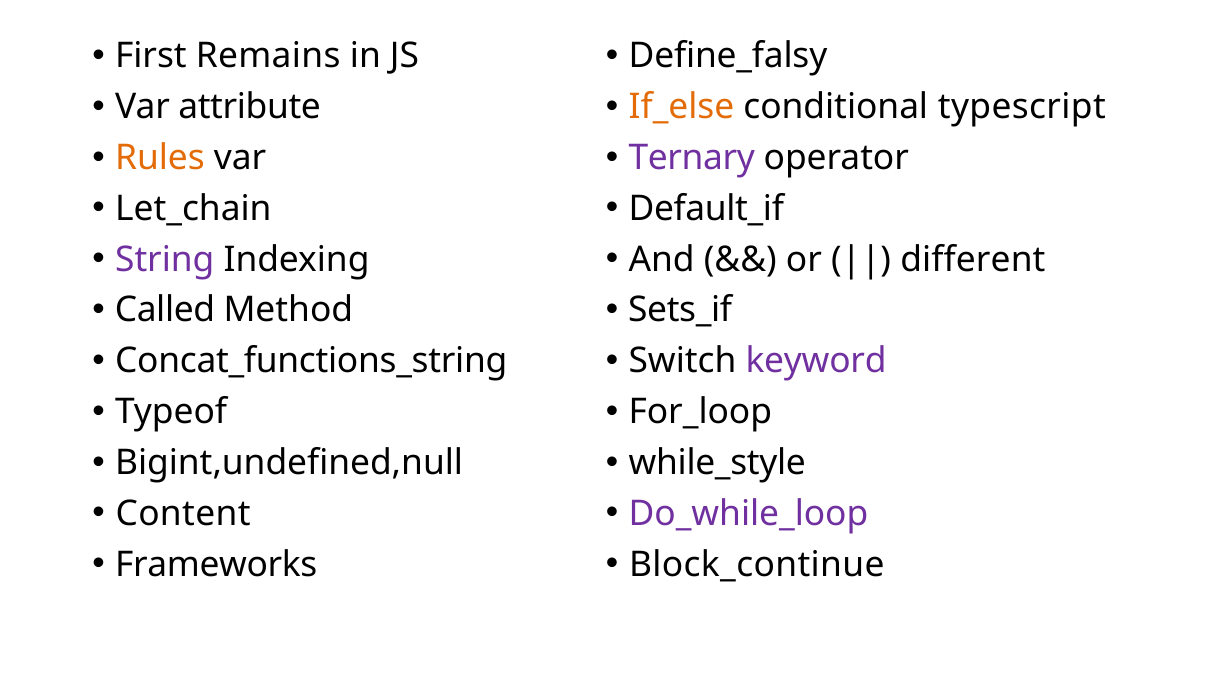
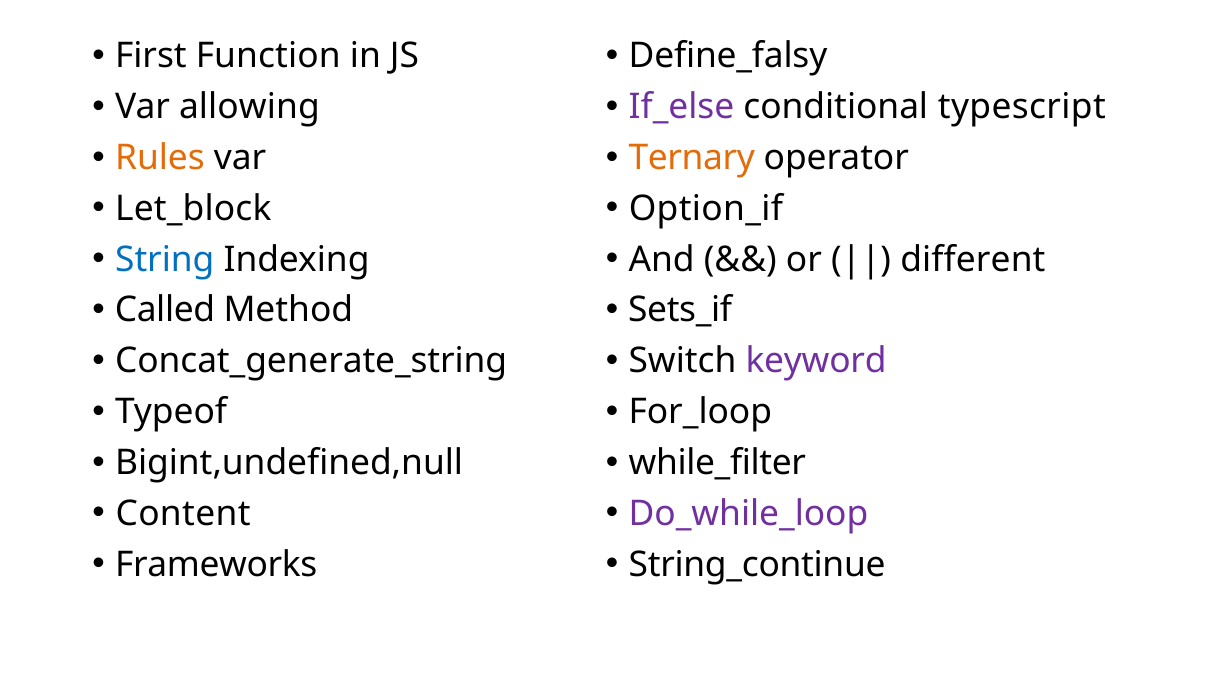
Remains: Remains -> Function
attribute: attribute -> allowing
If_else colour: orange -> purple
Ternary colour: purple -> orange
Let_chain: Let_chain -> Let_block
Default_if: Default_if -> Option_if
String colour: purple -> blue
Concat_functions_string: Concat_functions_string -> Concat_generate_string
while_style: while_style -> while_filter
Block_continue: Block_continue -> String_continue
